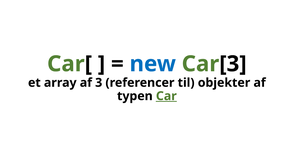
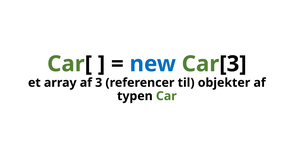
Car underline: present -> none
